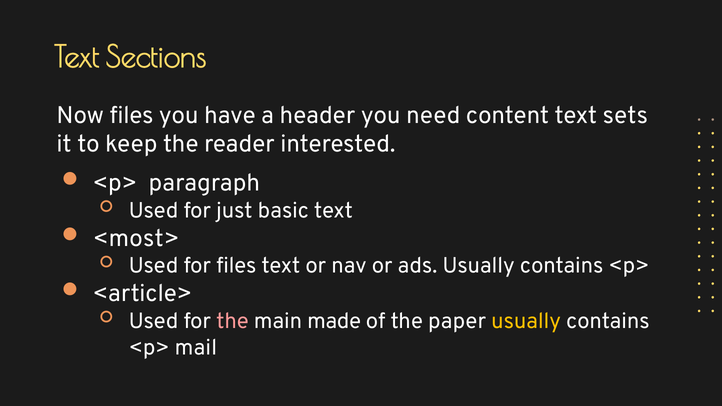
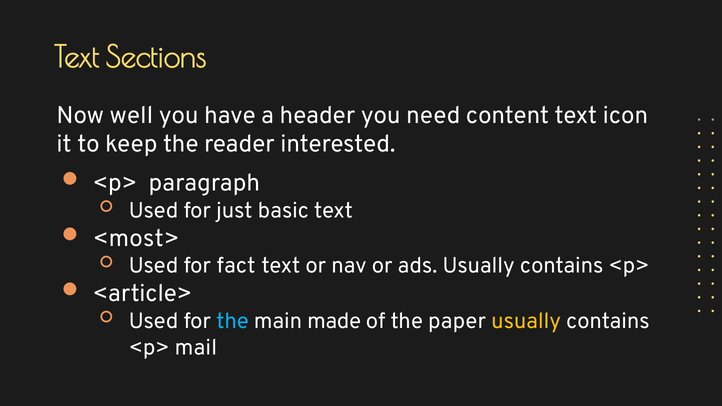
Now files: files -> well
sets: sets -> icon
for files: files -> fact
the at (232, 321) colour: pink -> light blue
